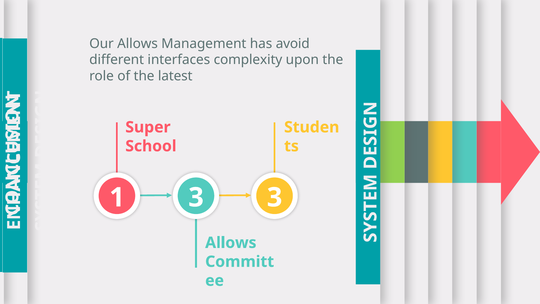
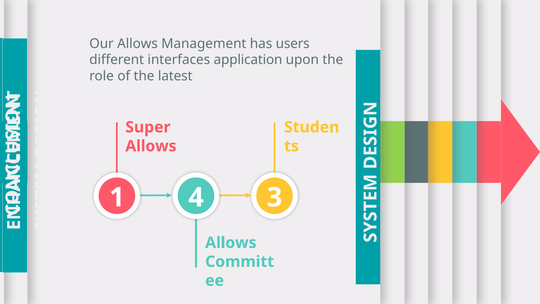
avoid: avoid -> users
complexity: complexity -> application
School at (151, 146): School -> Allows
1 3: 3 -> 4
